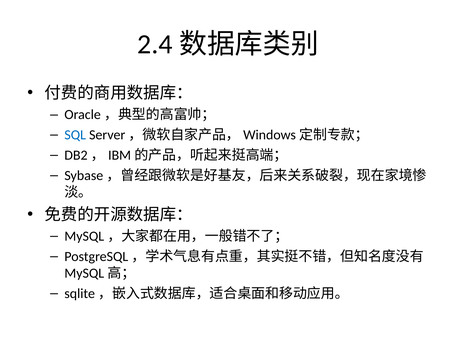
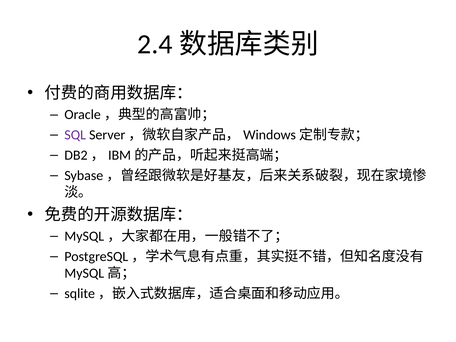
SQL colour: blue -> purple
